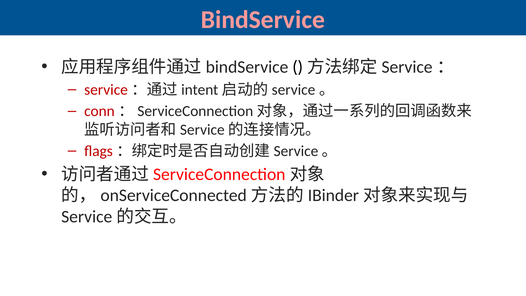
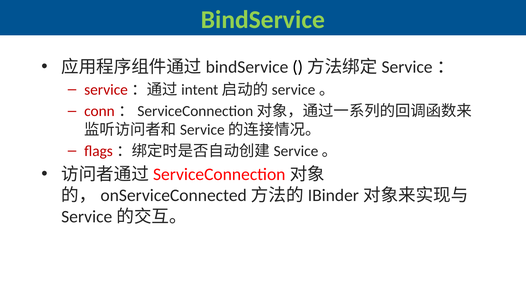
BindService colour: pink -> light green
